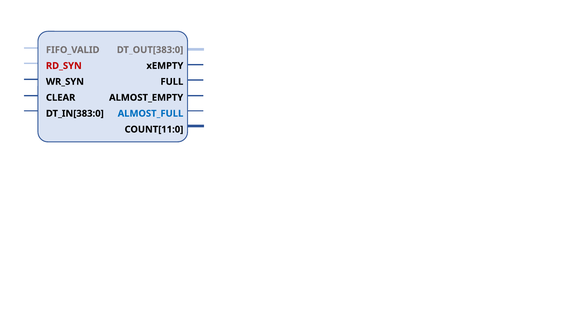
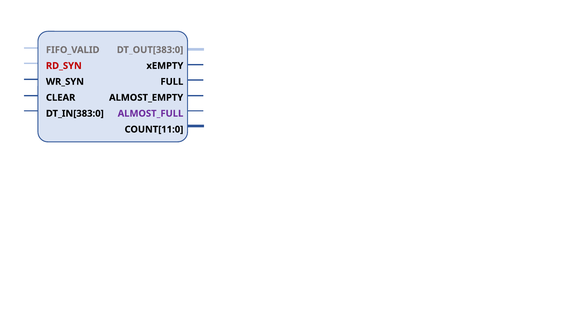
ALMOST_FULL colour: blue -> purple
